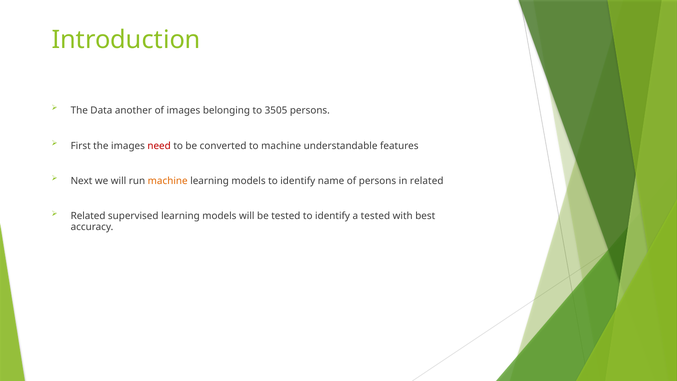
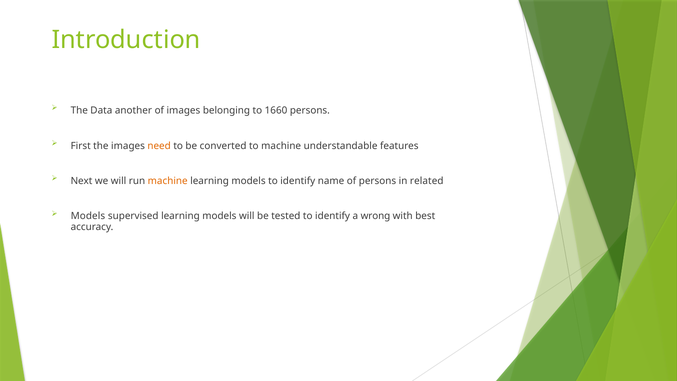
3505: 3505 -> 1660
need colour: red -> orange
Related at (88, 216): Related -> Models
a tested: tested -> wrong
